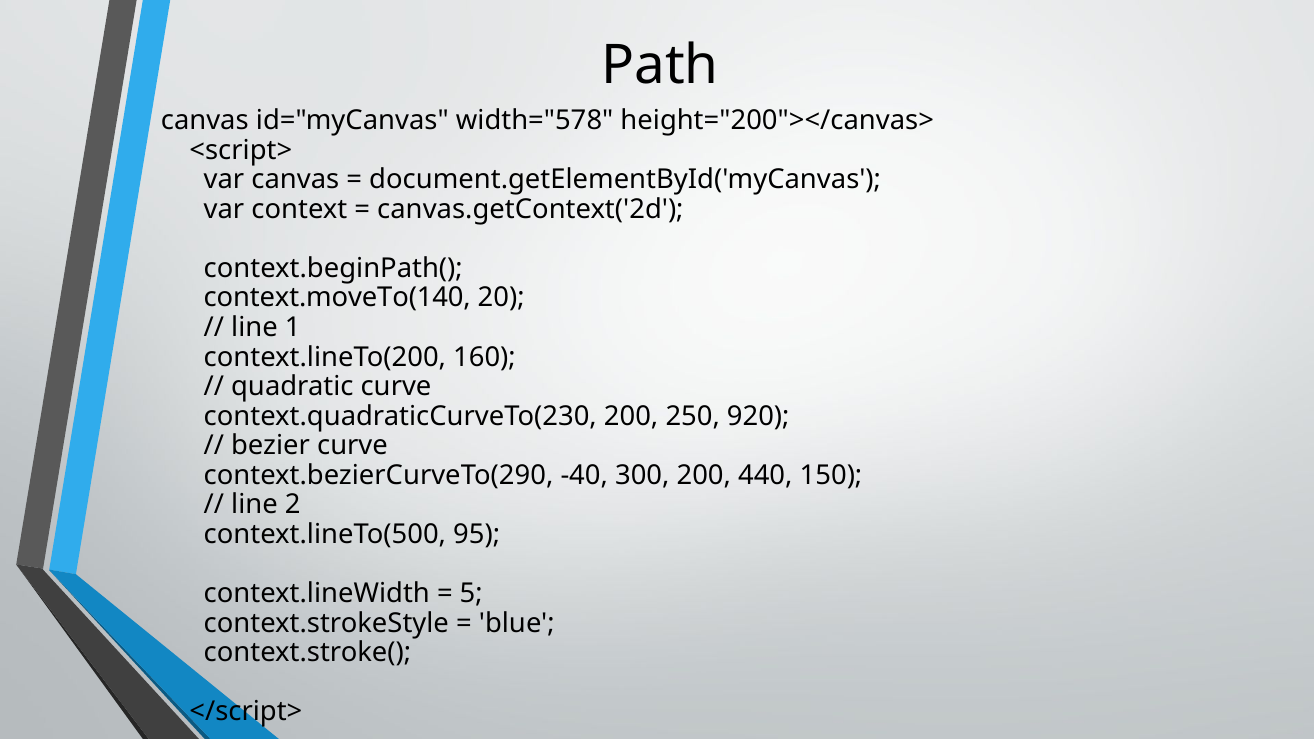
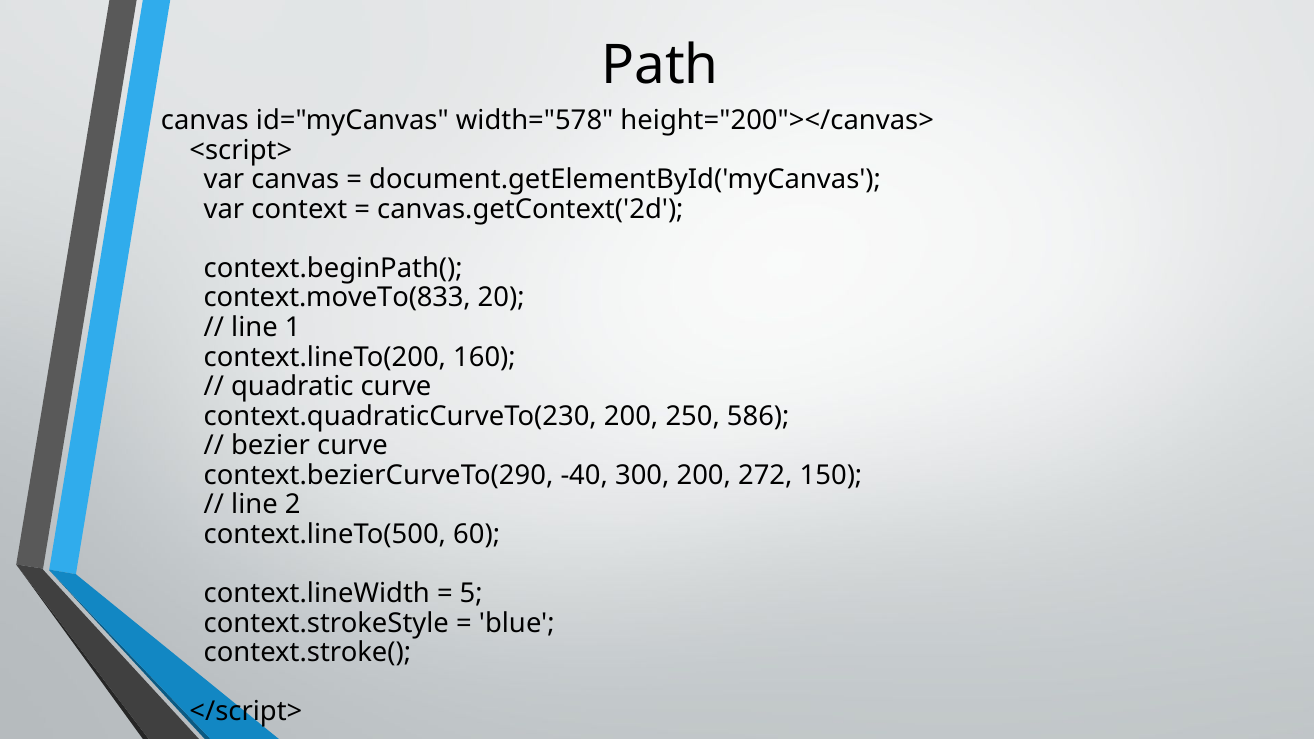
context.moveTo(140: context.moveTo(140 -> context.moveTo(833
920: 920 -> 586
440: 440 -> 272
95: 95 -> 60
